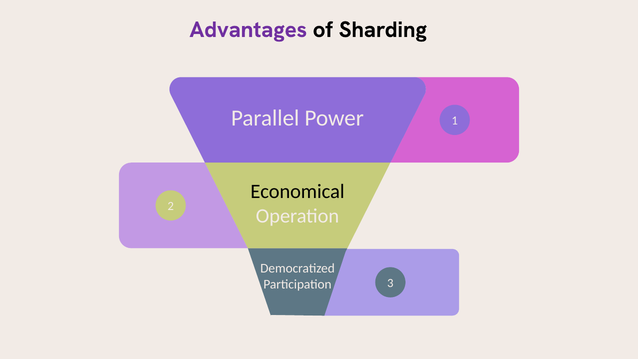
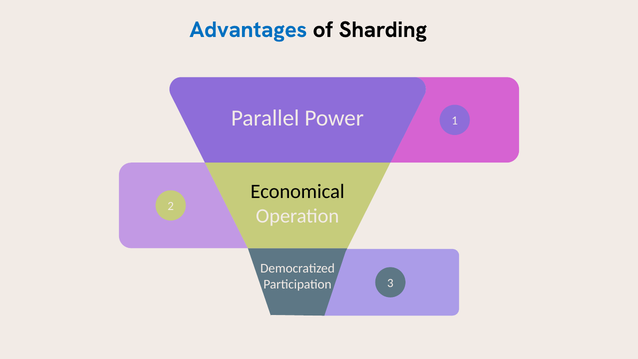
Advantages colour: purple -> blue
